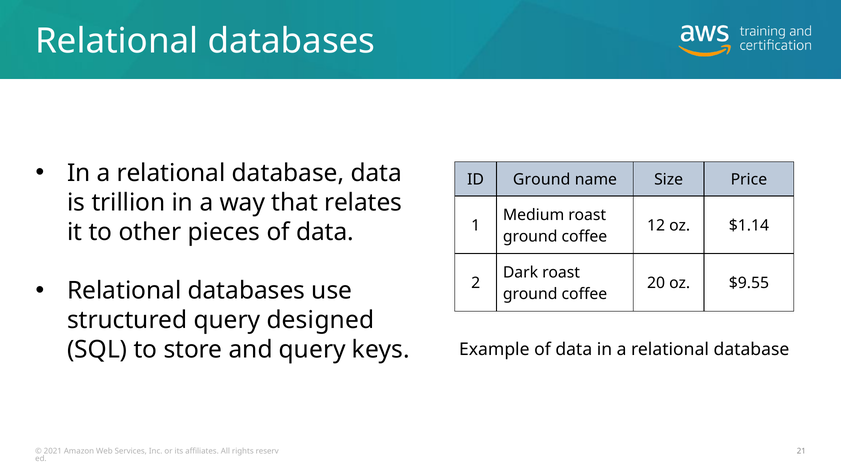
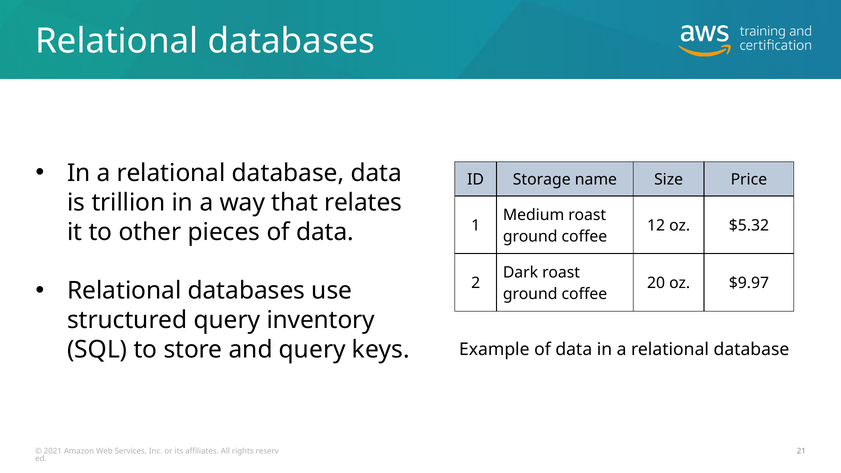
ID Ground: Ground -> Storage
$1.14: $1.14 -> $5.32
$9.55: $9.55 -> $9.97
designed: designed -> inventory
